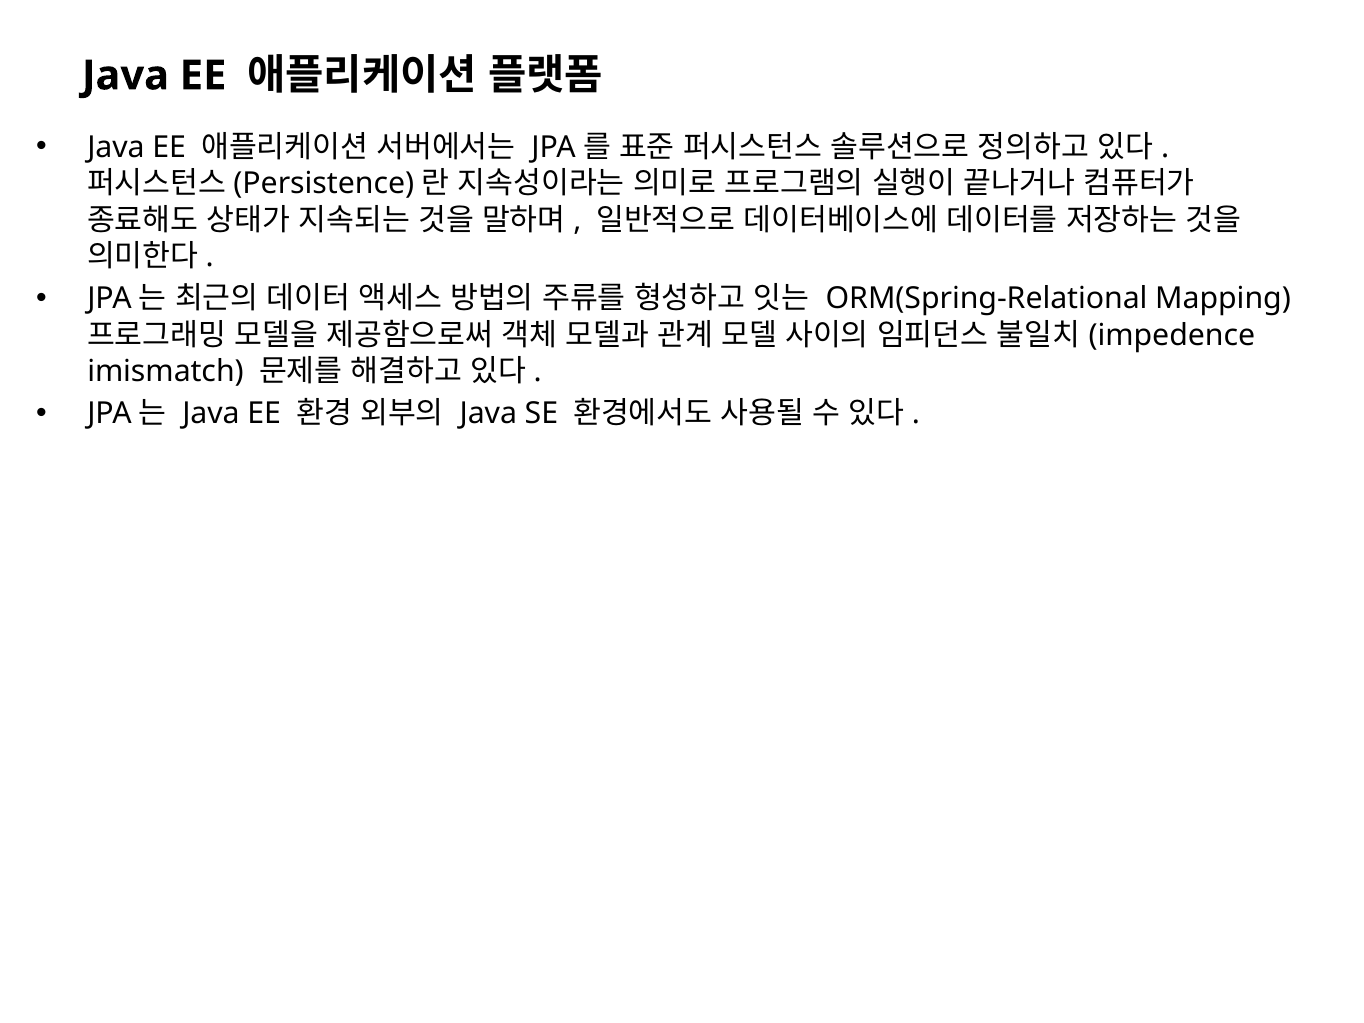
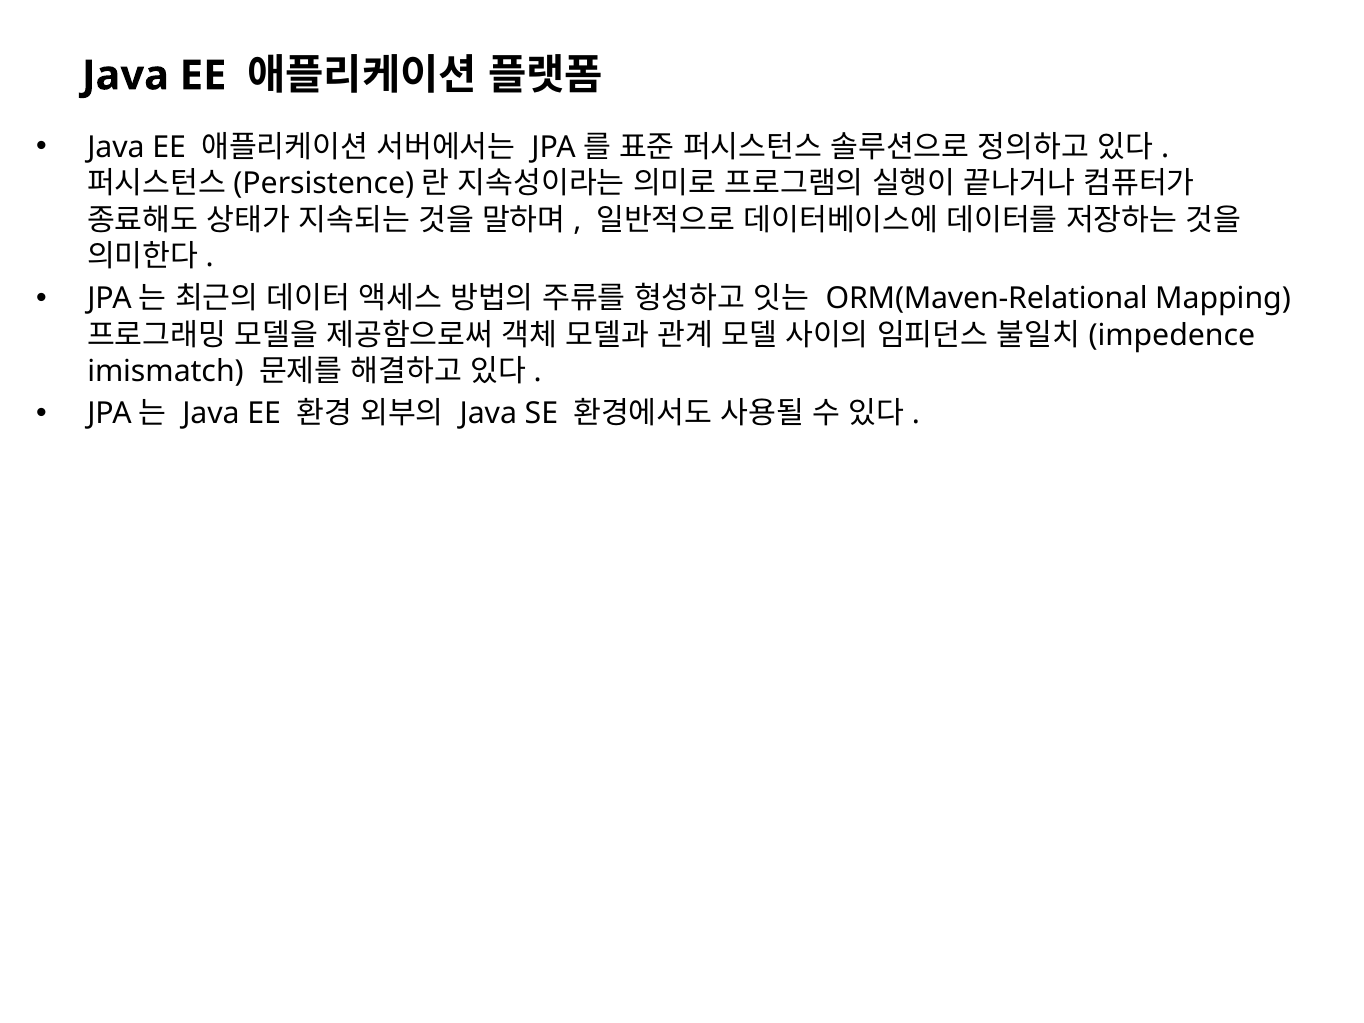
ORM(Spring-Relational: ORM(Spring-Relational -> ORM(Maven-Relational
